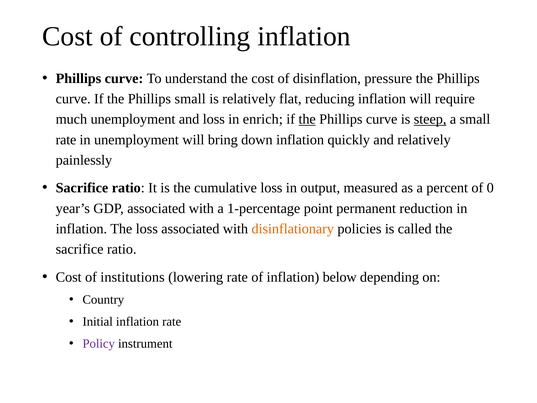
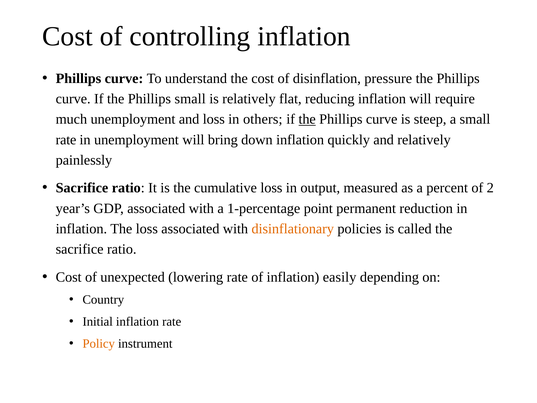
enrich: enrich -> others
steep underline: present -> none
0: 0 -> 2
institutions: institutions -> unexpected
below: below -> easily
Policy colour: purple -> orange
